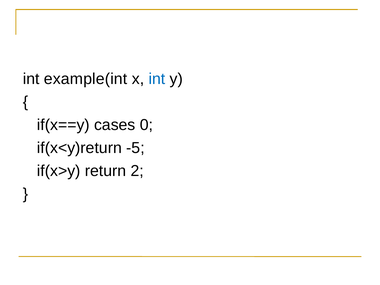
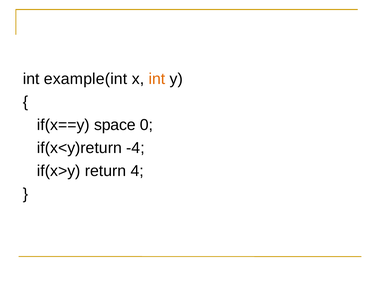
int at (157, 79) colour: blue -> orange
cases: cases -> space
-5: -5 -> -4
2: 2 -> 4
